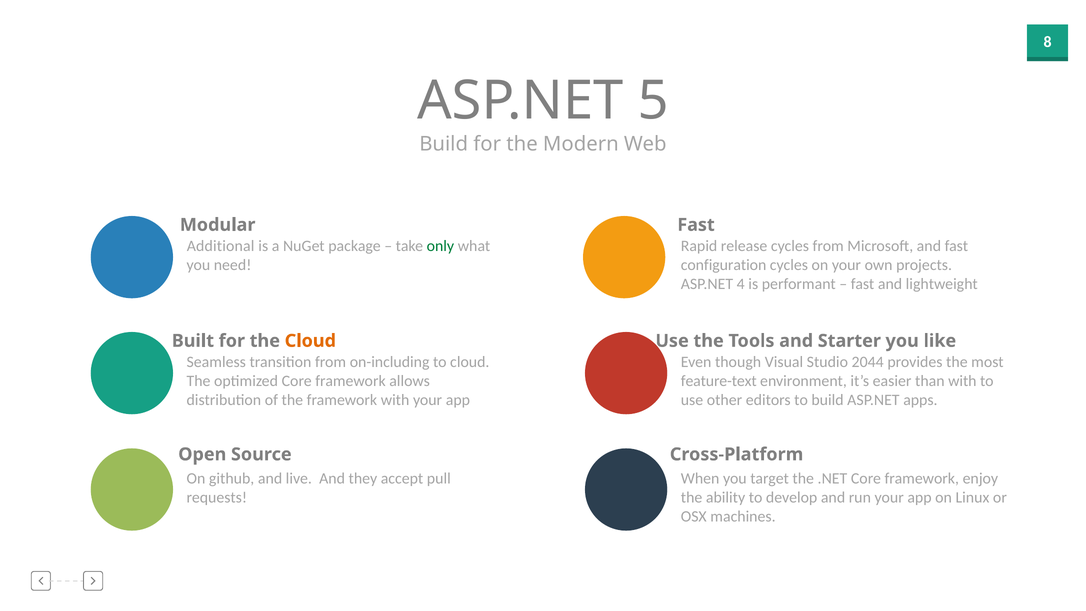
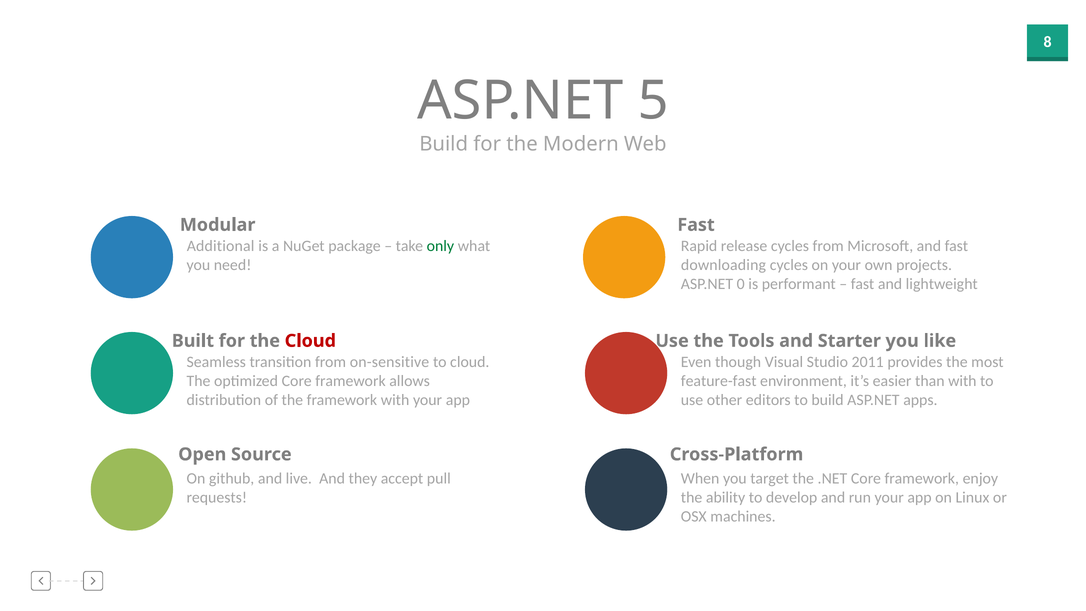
configuration: configuration -> downloading
4: 4 -> 0
Cloud at (310, 341) colour: orange -> red
on-including: on-including -> on-sensitive
2044: 2044 -> 2011
feature-text: feature-text -> feature-fast
